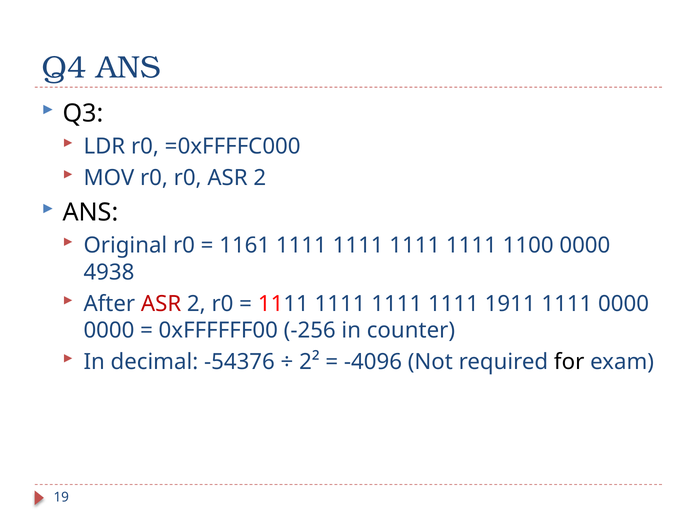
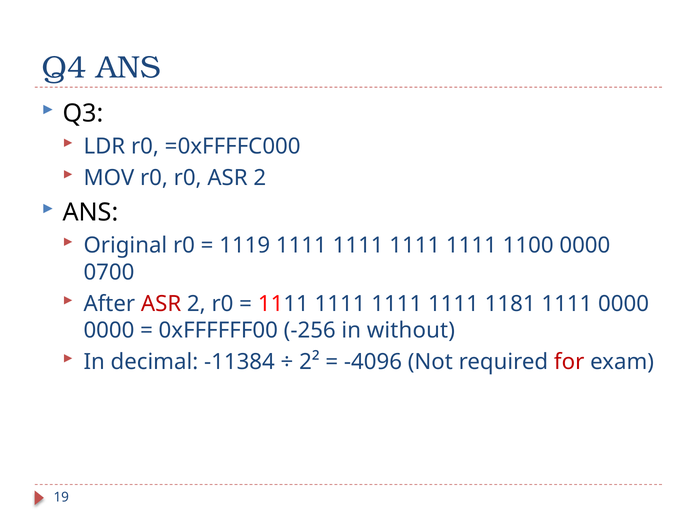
1161: 1161 -> 1119
4938: 4938 -> 0700
1911: 1911 -> 1181
counter: counter -> without
-54376: -54376 -> -11384
for colour: black -> red
